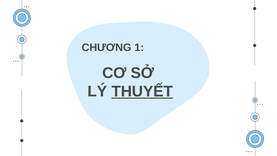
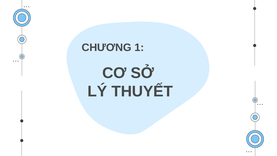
THUYẾT underline: present -> none
